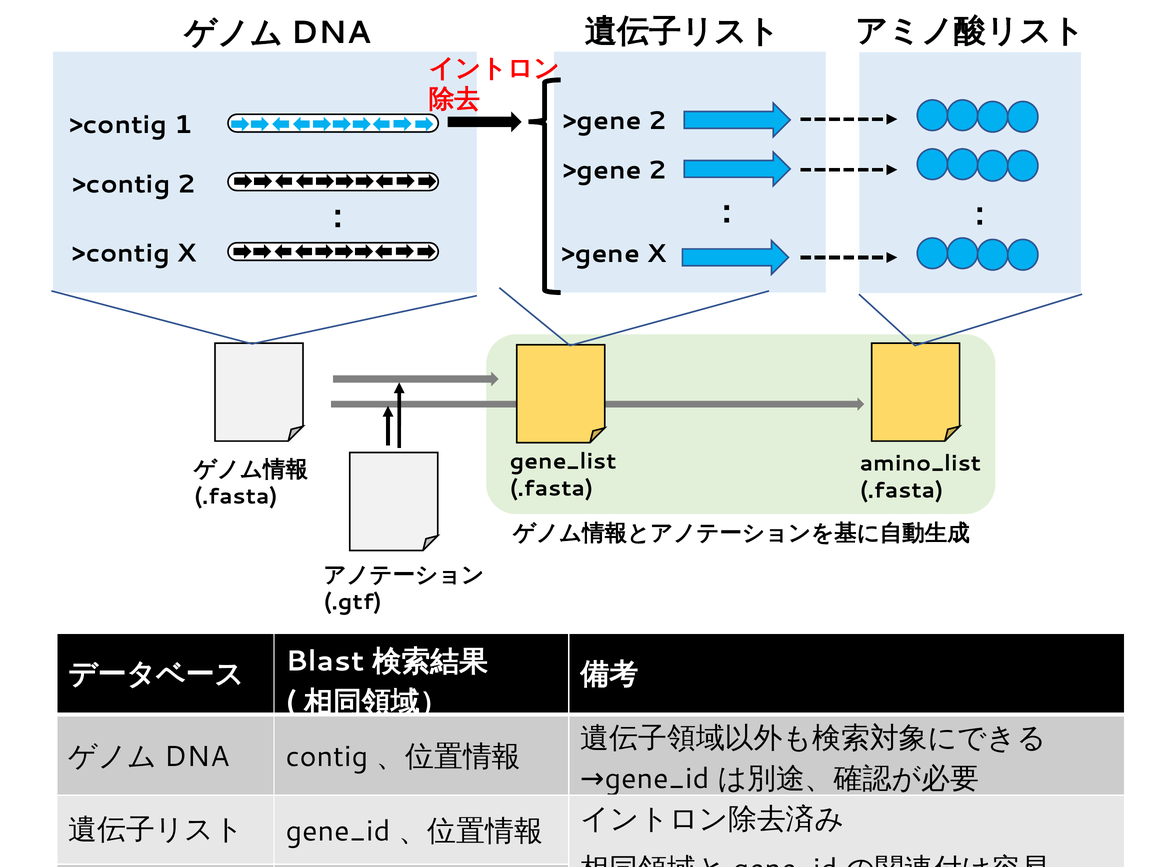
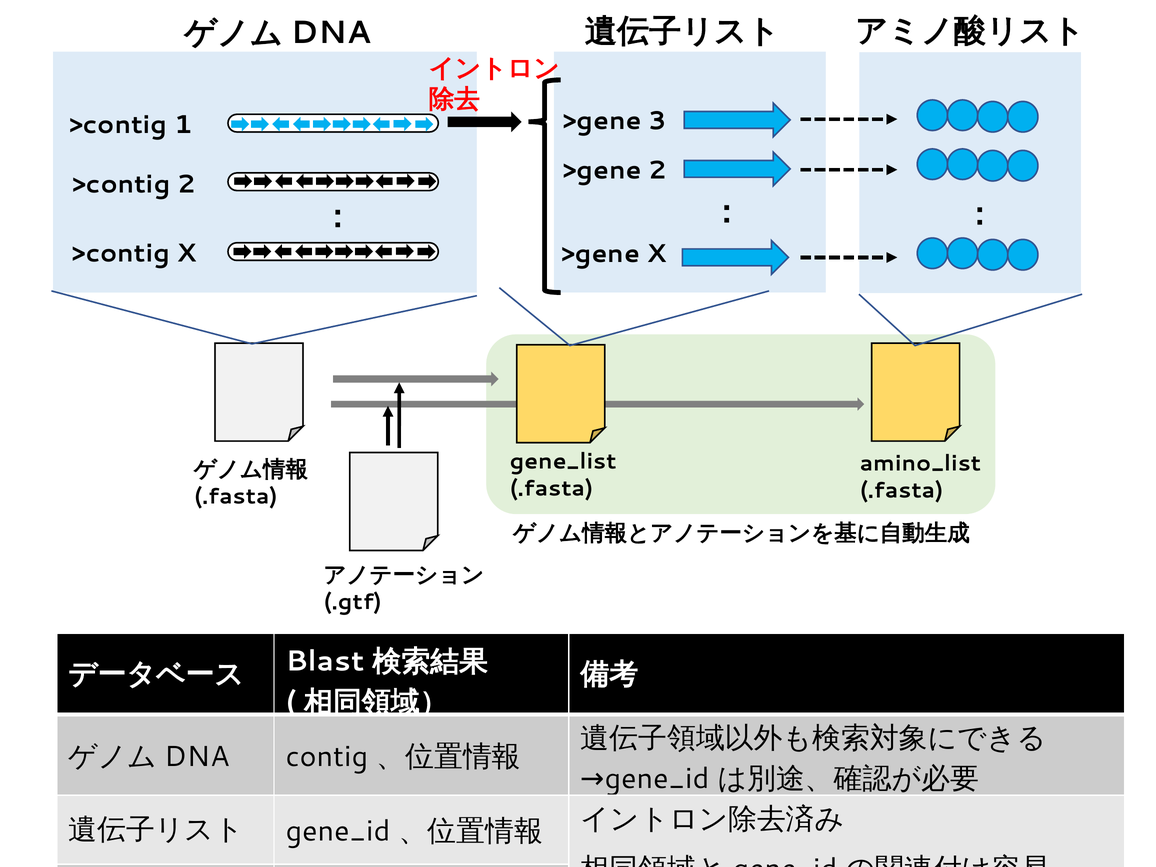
2 at (658, 121): 2 -> 3
